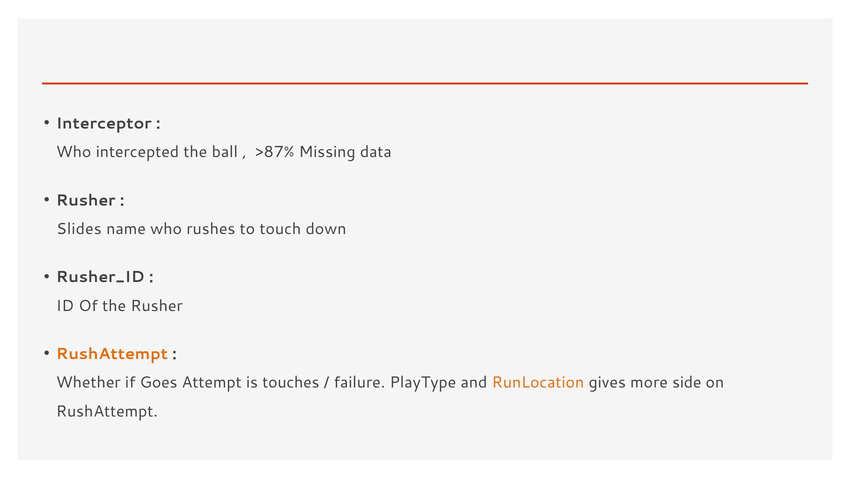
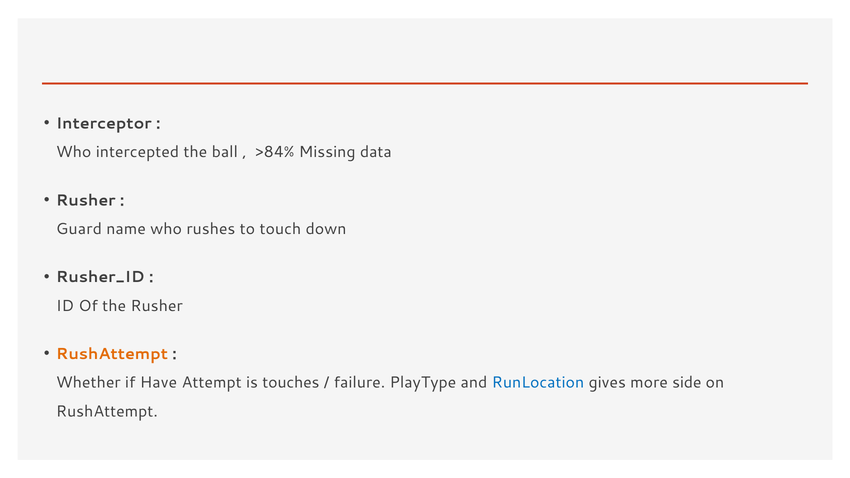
>87%: >87% -> >84%
Slides: Slides -> Guard
Goes: Goes -> Have
RunLocation colour: orange -> blue
